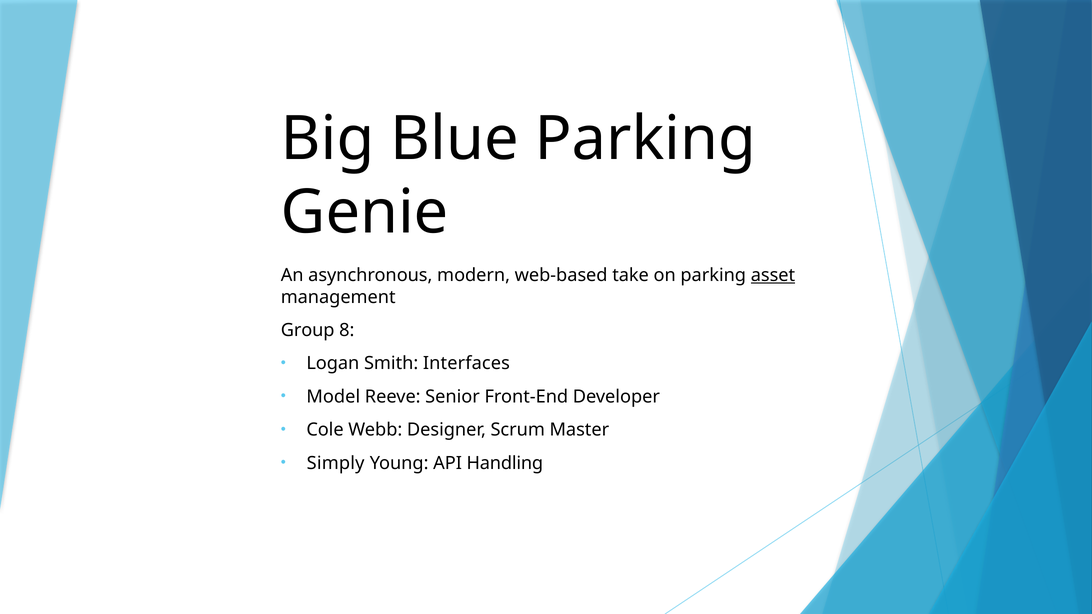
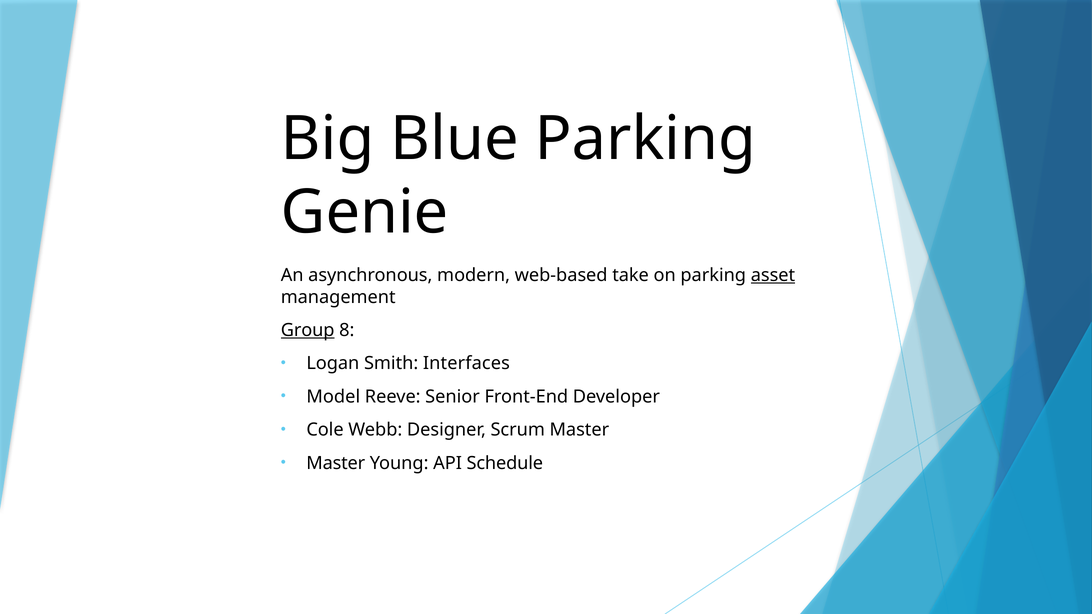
Group underline: none -> present
Simply at (336, 463): Simply -> Master
Handling: Handling -> Schedule
